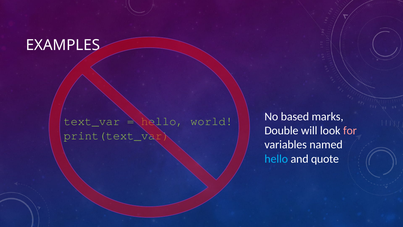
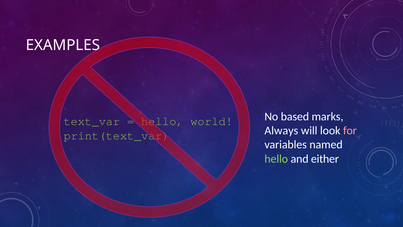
Double: Double -> Always
hello at (276, 159) colour: light blue -> light green
quote: quote -> either
